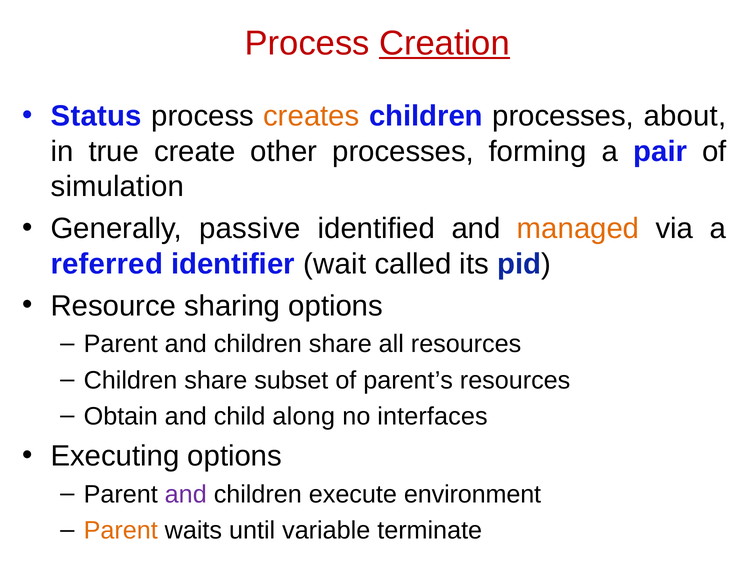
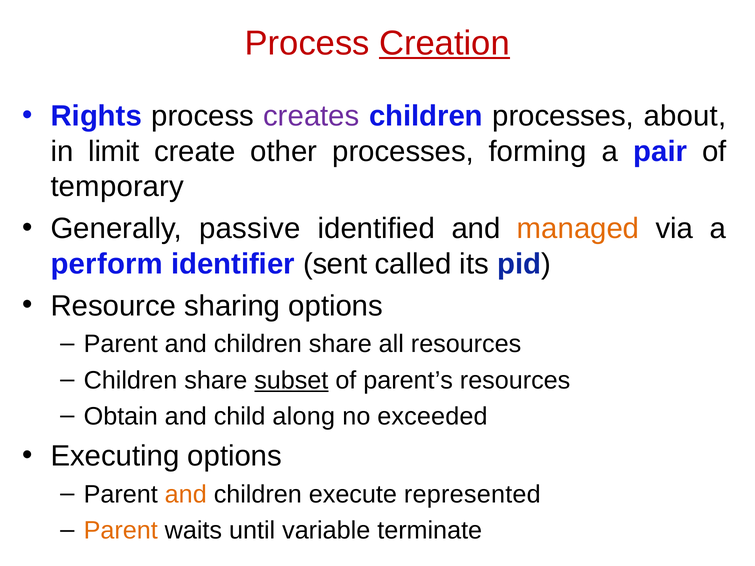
Status: Status -> Rights
creates colour: orange -> purple
true: true -> limit
simulation: simulation -> temporary
referred: referred -> perform
wait: wait -> sent
subset underline: none -> present
interfaces: interfaces -> exceeded
and at (186, 495) colour: purple -> orange
environment: environment -> represented
